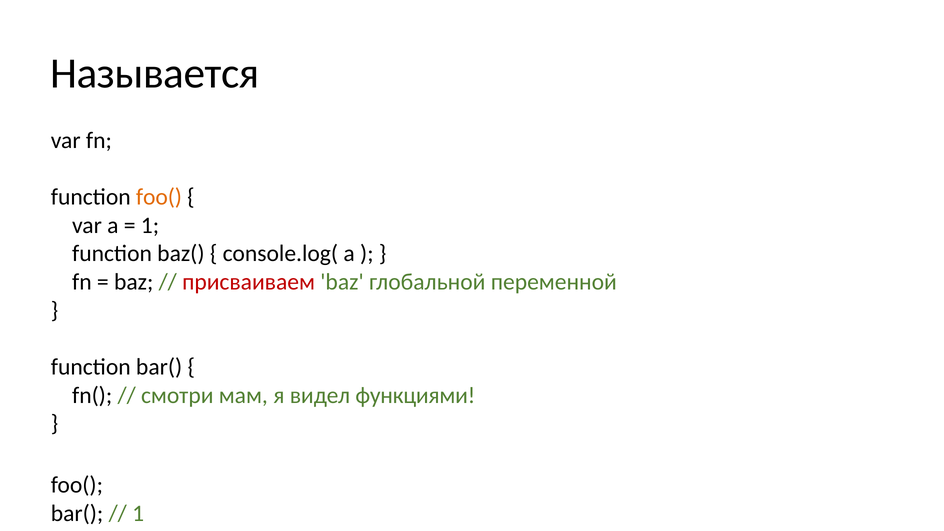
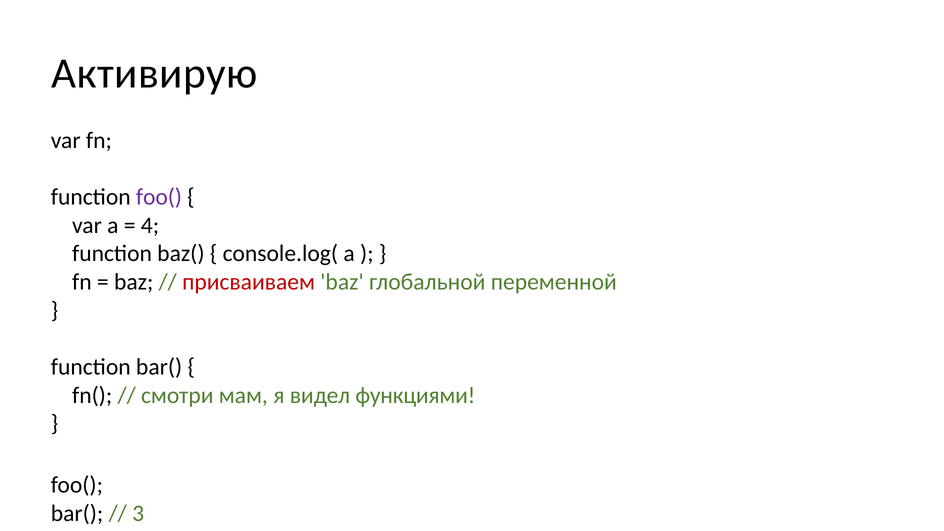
Называется: Называется -> Активирую
foo( at (159, 197) colour: orange -> purple
1 at (150, 225): 1 -> 4
1 at (138, 513): 1 -> 3
